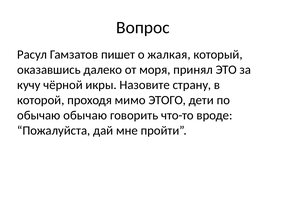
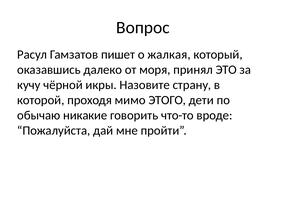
обычаю обычаю: обычаю -> никакие
